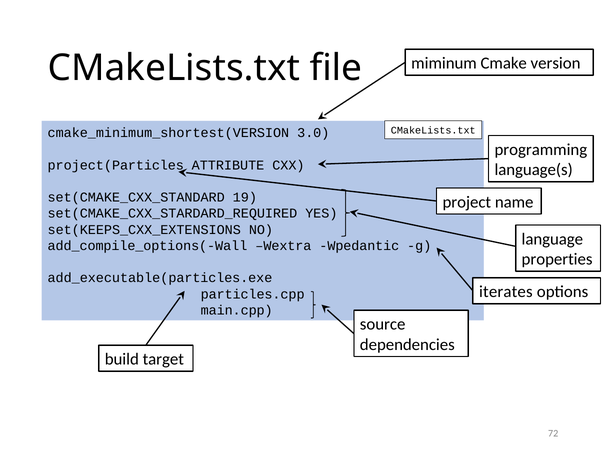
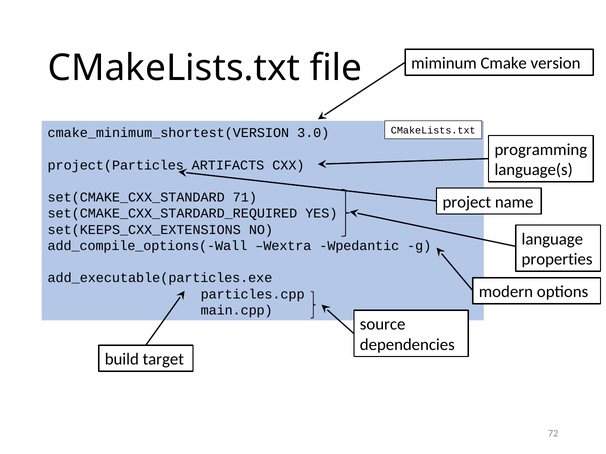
ATTRIBUTE: ATTRIBUTE -> ARTIFACTS
19: 19 -> 71
iterates: iterates -> modern
